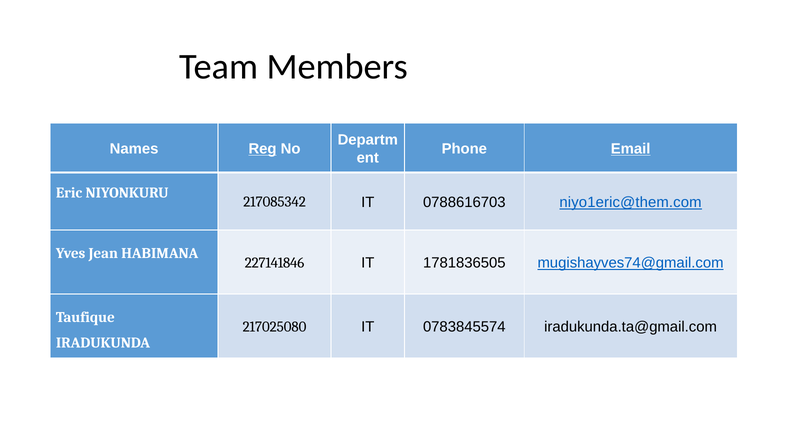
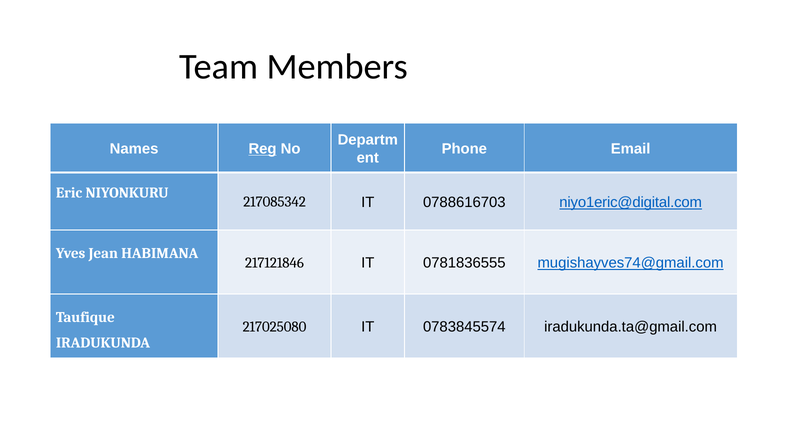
Email underline: present -> none
niyo1eric@them.com: niyo1eric@them.com -> niyo1eric@digital.com
227141846: 227141846 -> 217121846
1781836505: 1781836505 -> 0781836555
